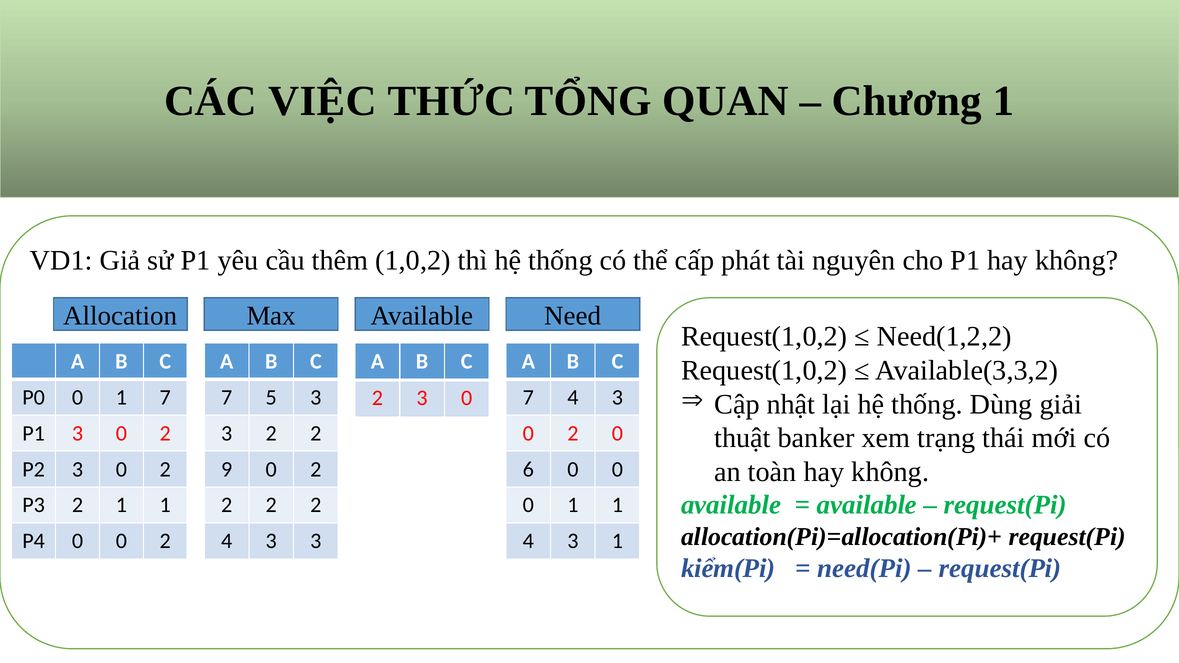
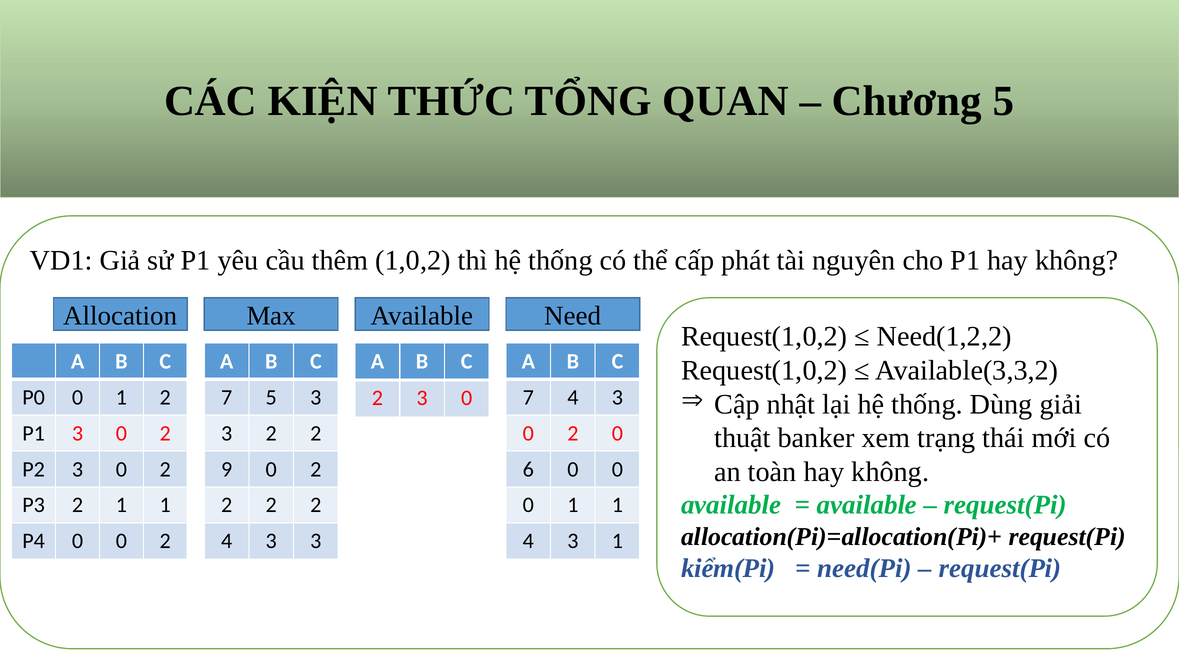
VIỆC: VIỆC -> KIỆN
Chương 1: 1 -> 5
1 7: 7 -> 2
